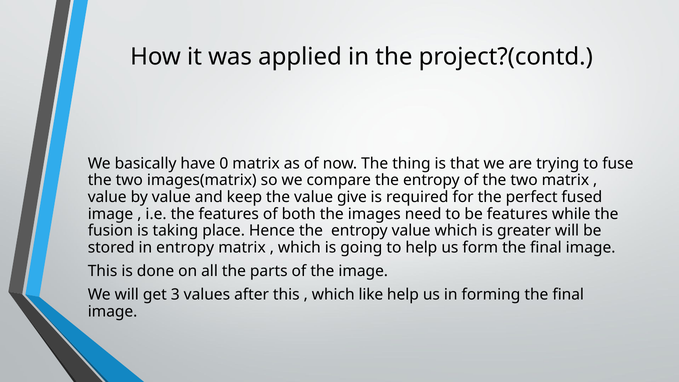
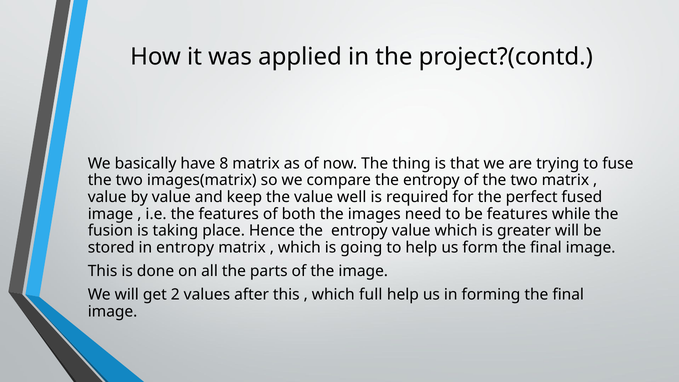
0: 0 -> 8
give: give -> well
3: 3 -> 2
like: like -> full
